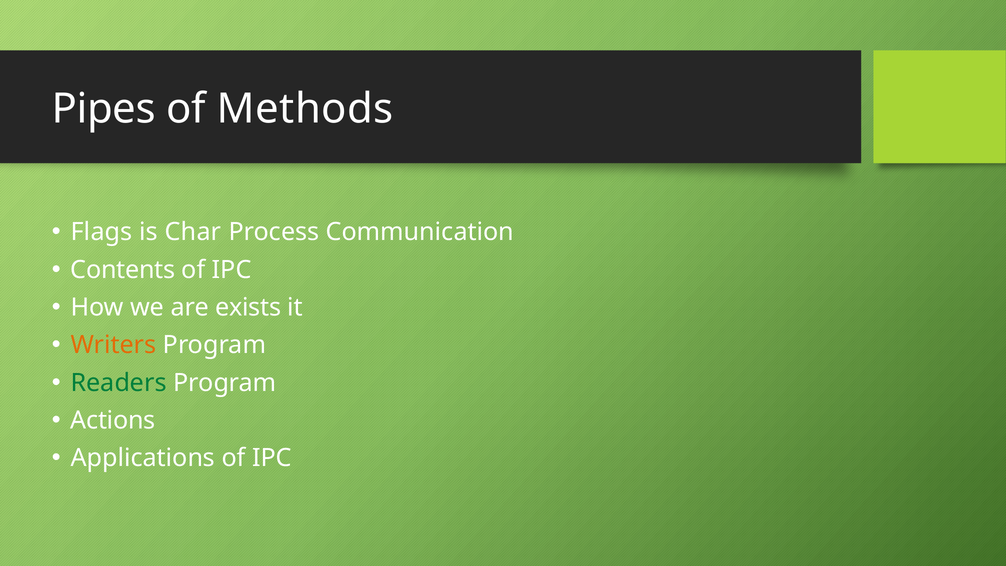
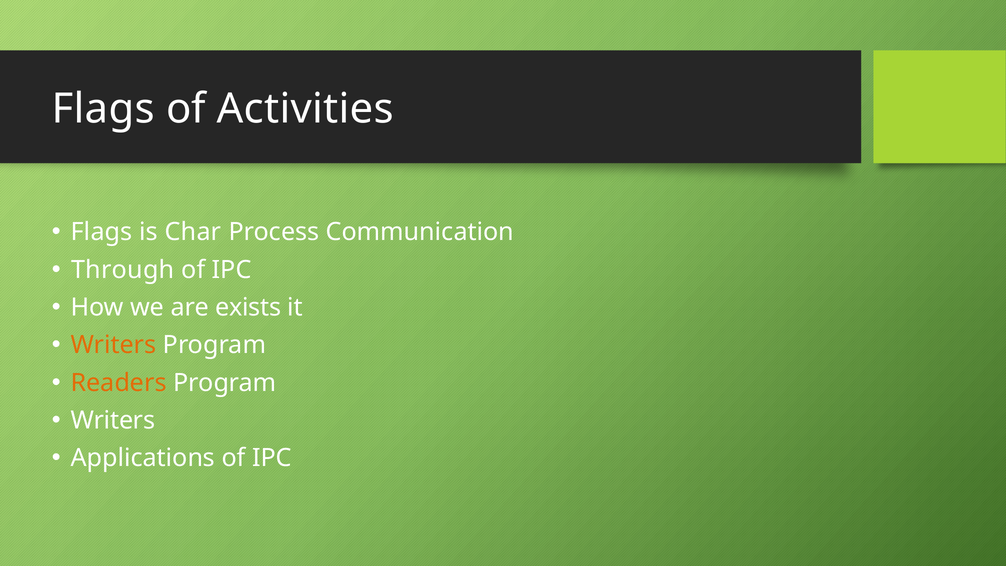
Pipes at (104, 109): Pipes -> Flags
Methods: Methods -> Activities
Contents: Contents -> Through
Readers colour: green -> orange
Actions at (113, 420): Actions -> Writers
